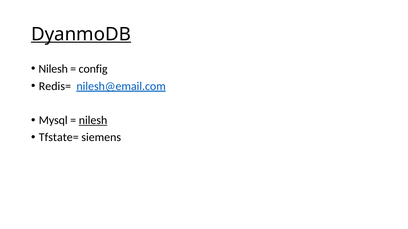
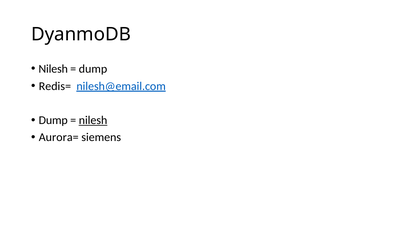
DyanmoDB underline: present -> none
config at (93, 69): config -> dump
Mysql at (53, 121): Mysql -> Dump
Tfstate=: Tfstate= -> Aurora=
